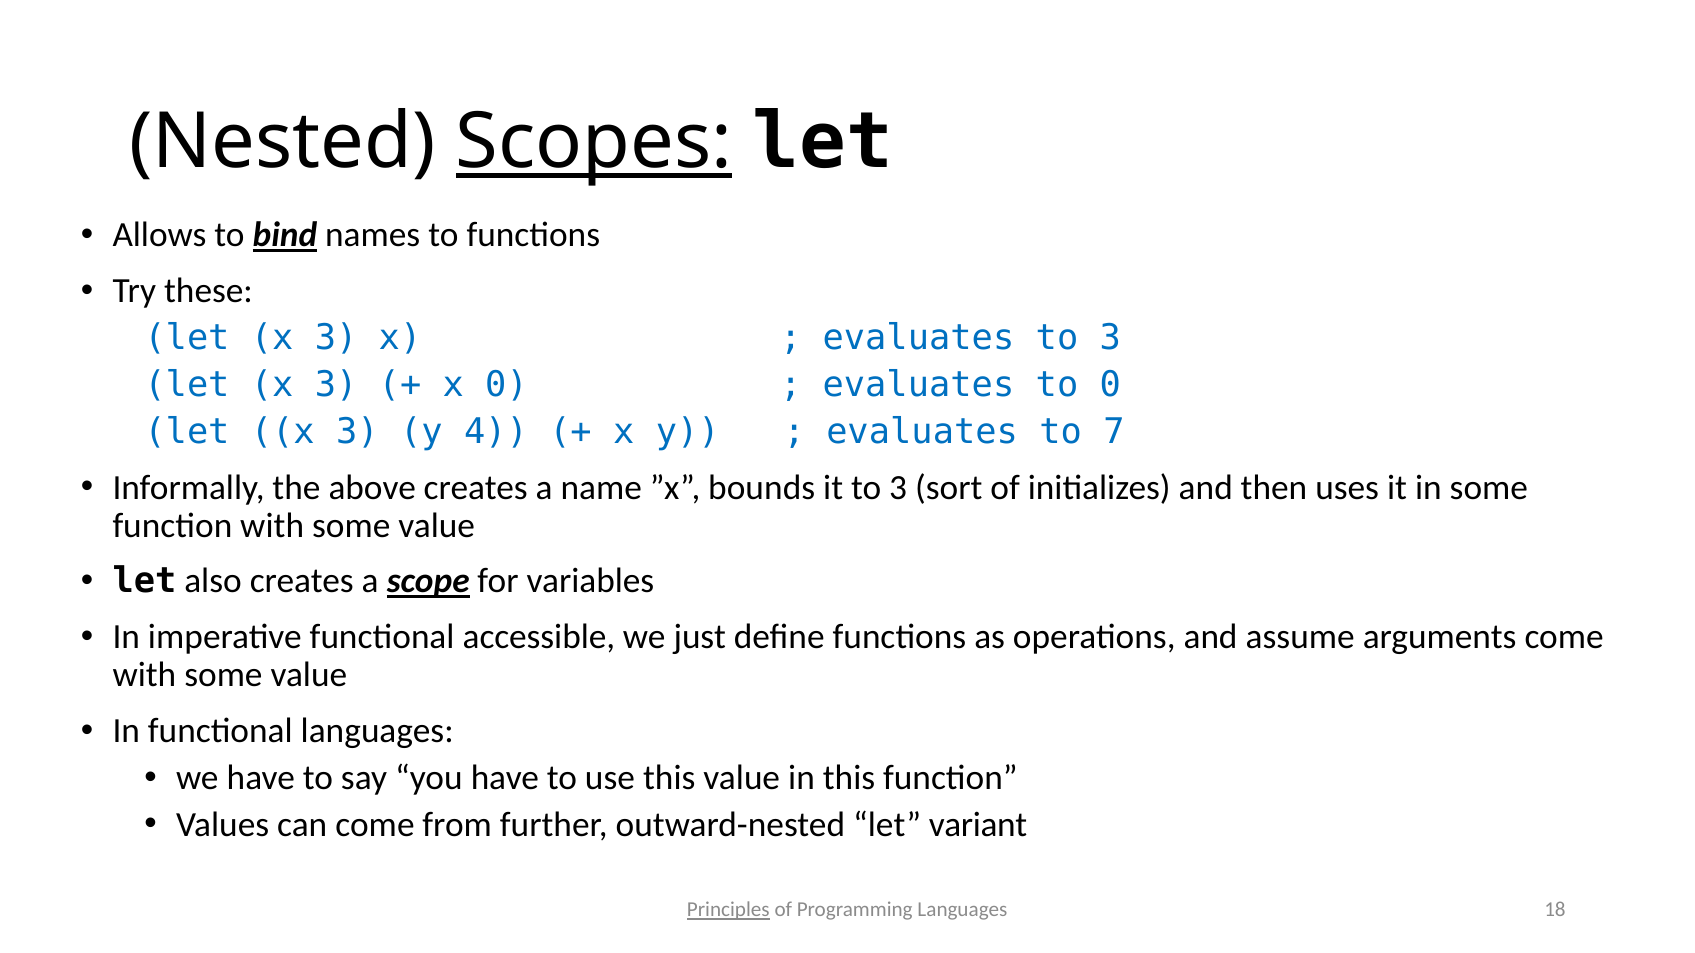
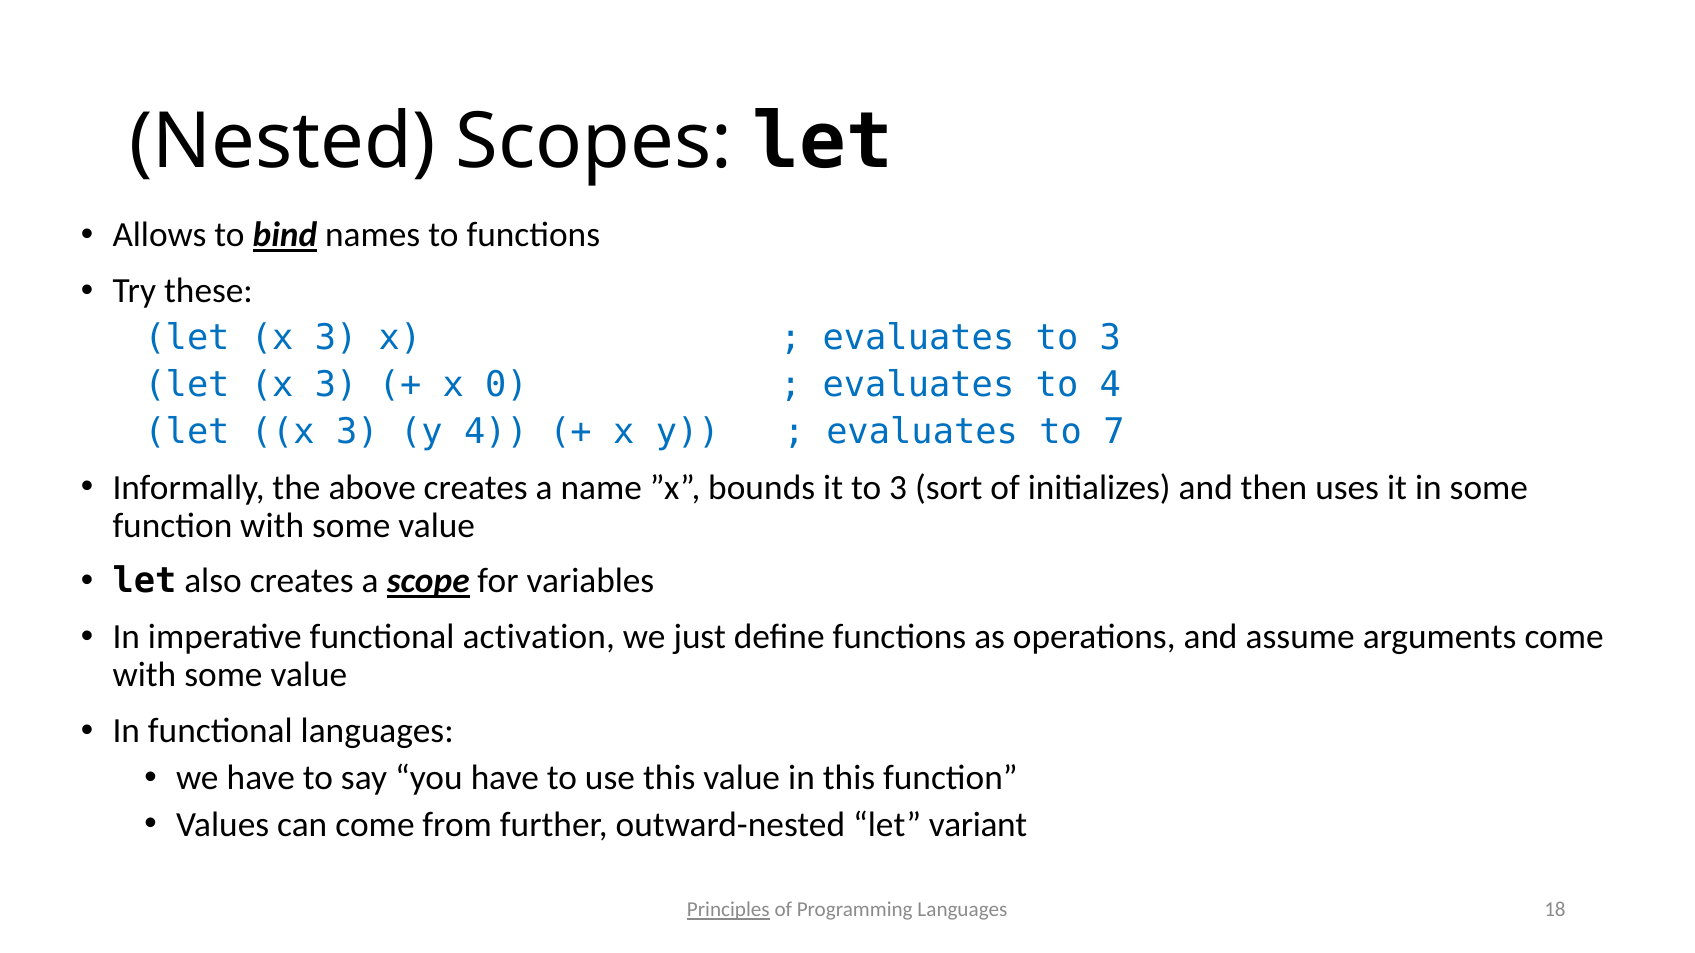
Scopes underline: present -> none
to 0: 0 -> 4
accessible: accessible -> activation
